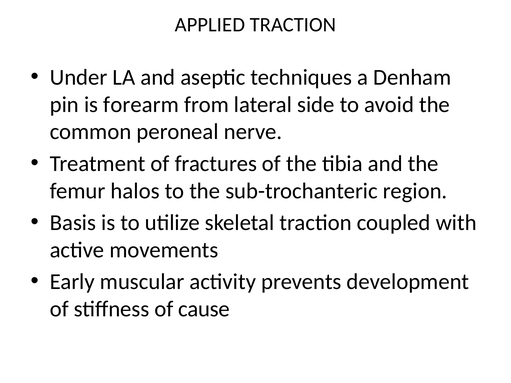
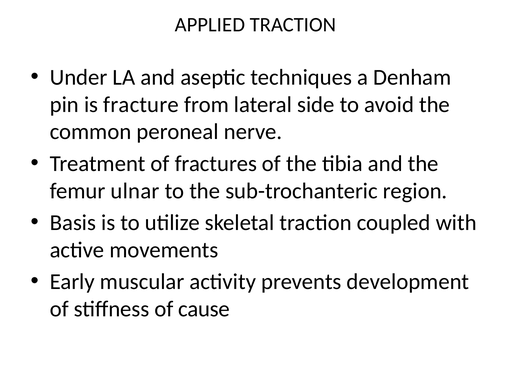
forearm: forearm -> fracture
halos: halos -> ulnar
